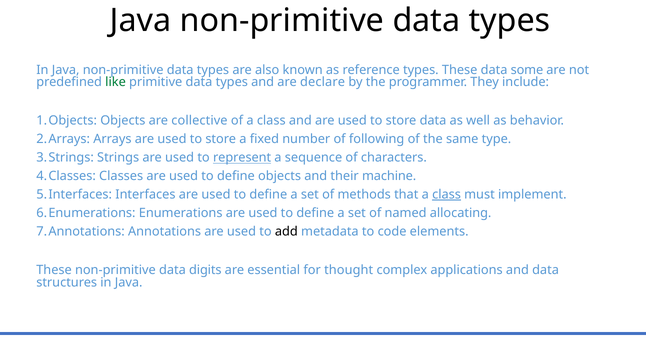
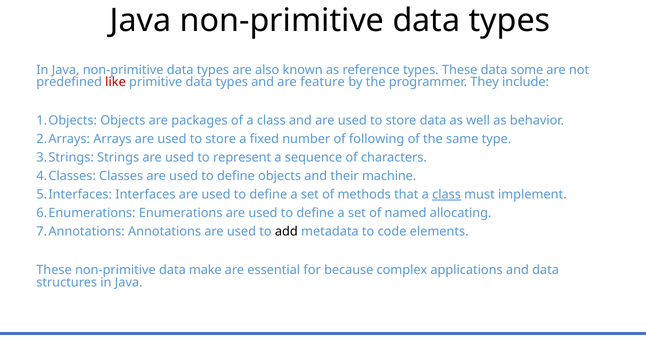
like colour: green -> red
declare: declare -> feature
collective: collective -> packages
represent underline: present -> none
digits: digits -> make
thought: thought -> because
